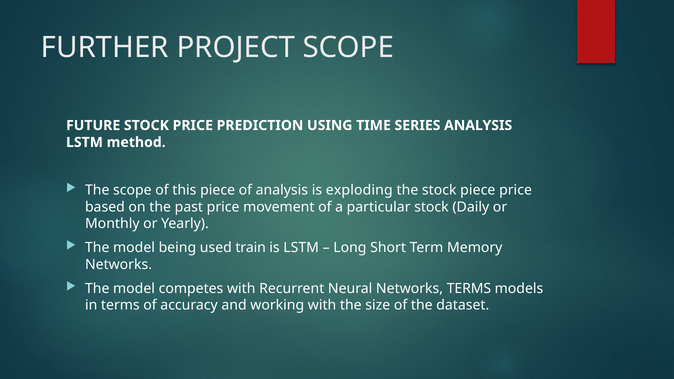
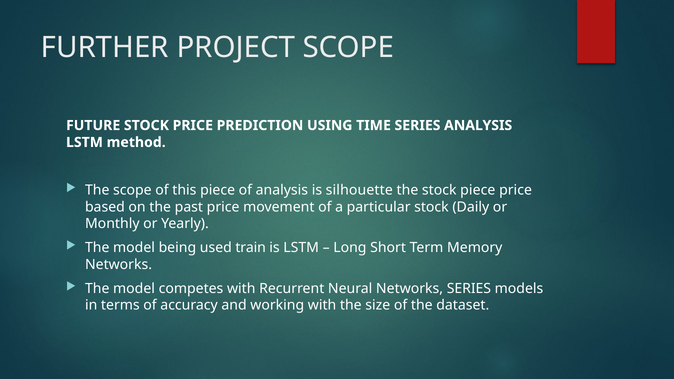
exploding: exploding -> silhouette
Networks TERMS: TERMS -> SERIES
